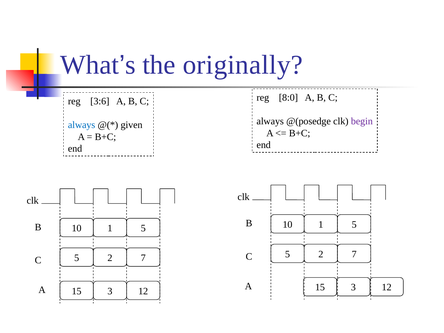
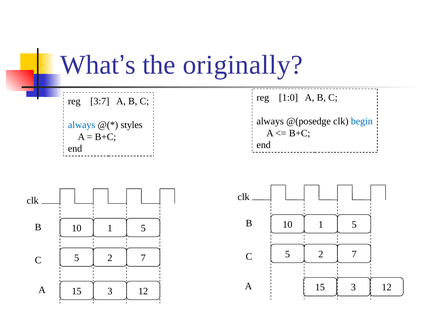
8:0: 8:0 -> 1:0
3:6: 3:6 -> 3:7
begin colour: purple -> blue
given: given -> styles
